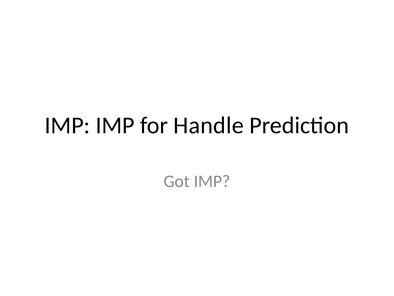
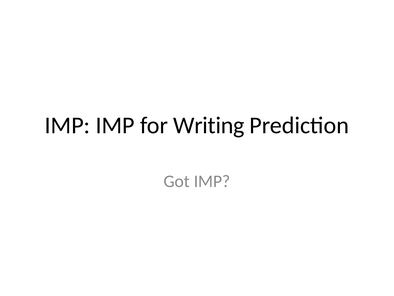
Handle: Handle -> Writing
